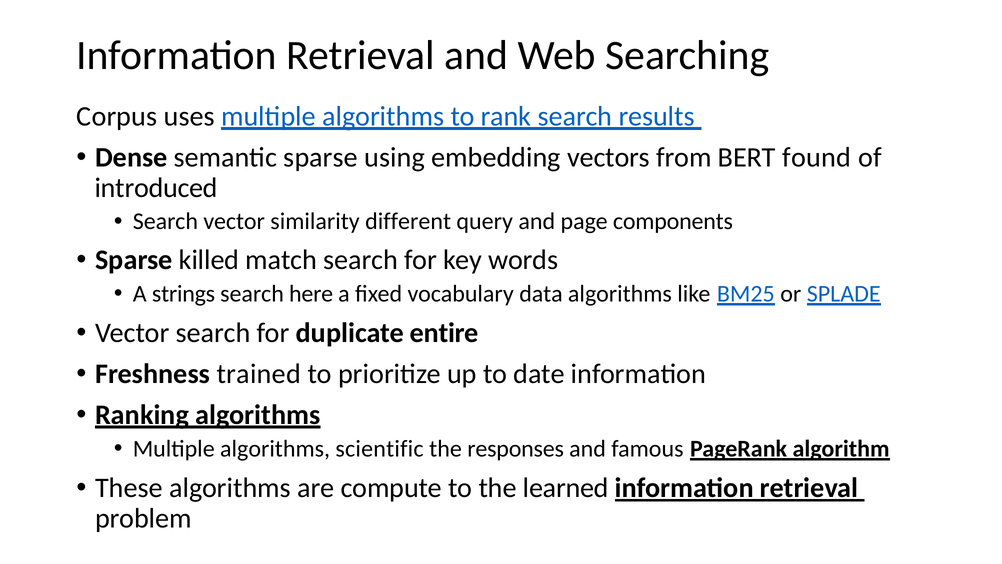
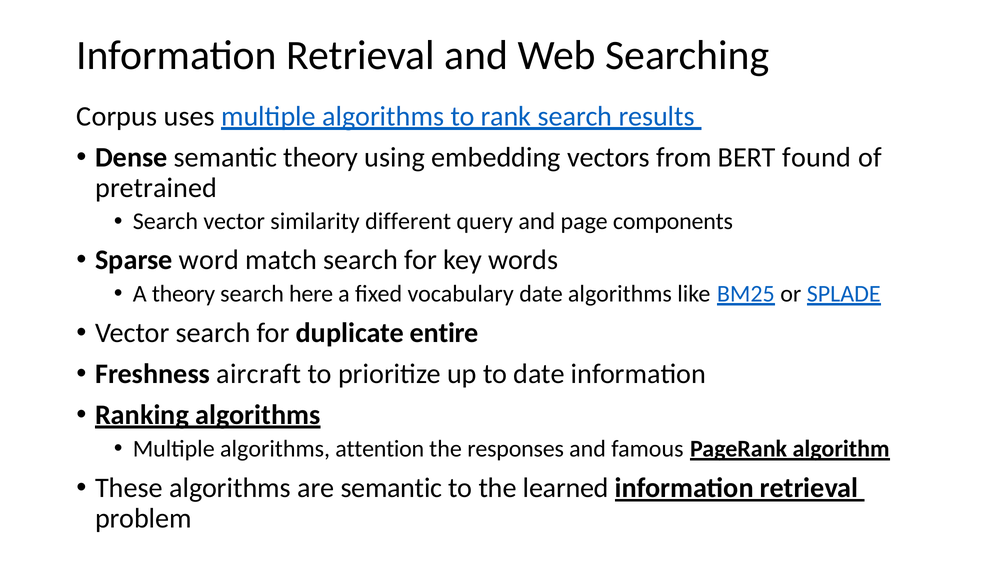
semantic sparse: sparse -> theory
introduced: introduced -> pretrained
killed: killed -> word
A strings: strings -> theory
vocabulary data: data -> date
trained: trained -> aircraft
scientific: scientific -> attention
are compute: compute -> semantic
